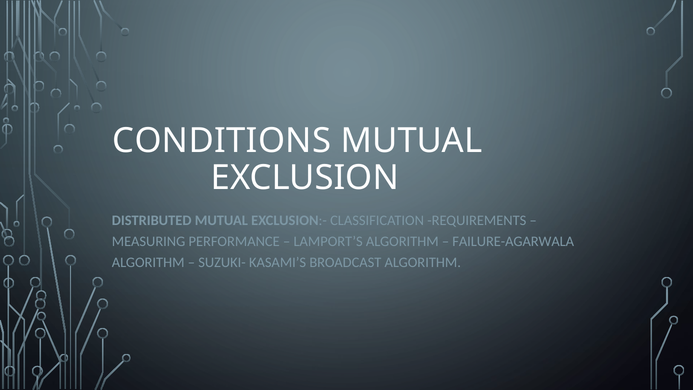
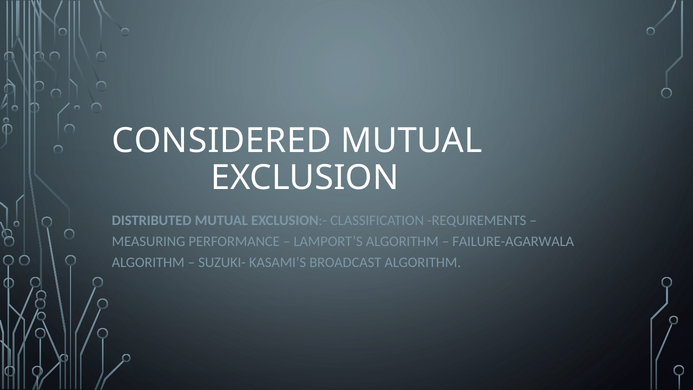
CONDITIONS: CONDITIONS -> CONSIDERED
